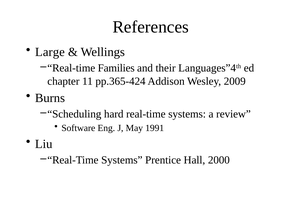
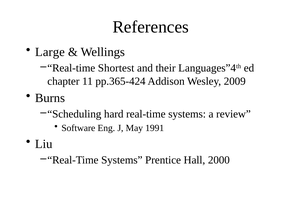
Families: Families -> Shortest
